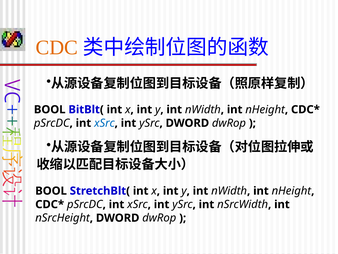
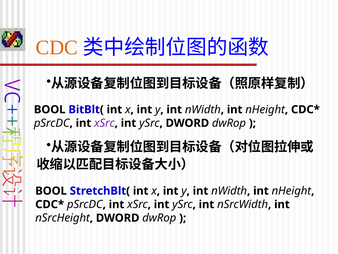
xSrc at (104, 123) colour: blue -> purple
